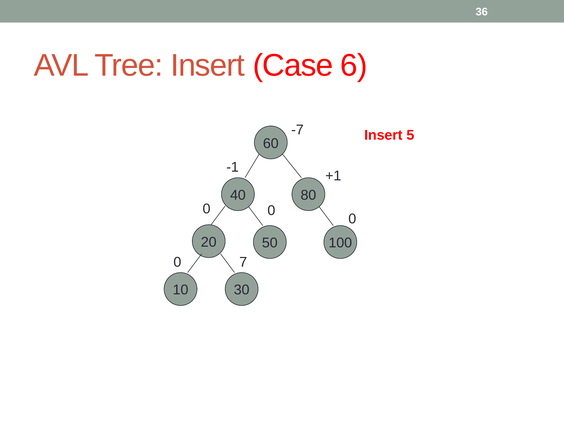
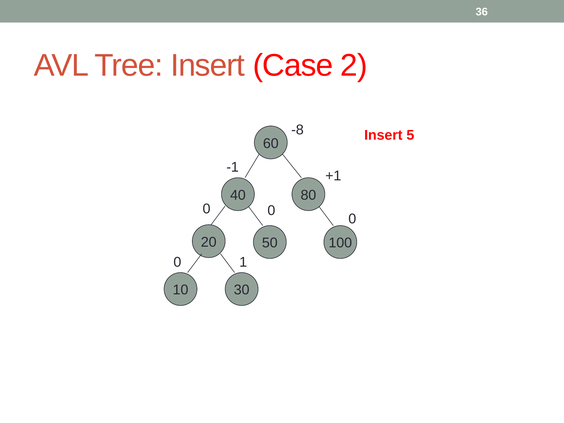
6: 6 -> 2
-7: -7 -> -8
7: 7 -> 1
